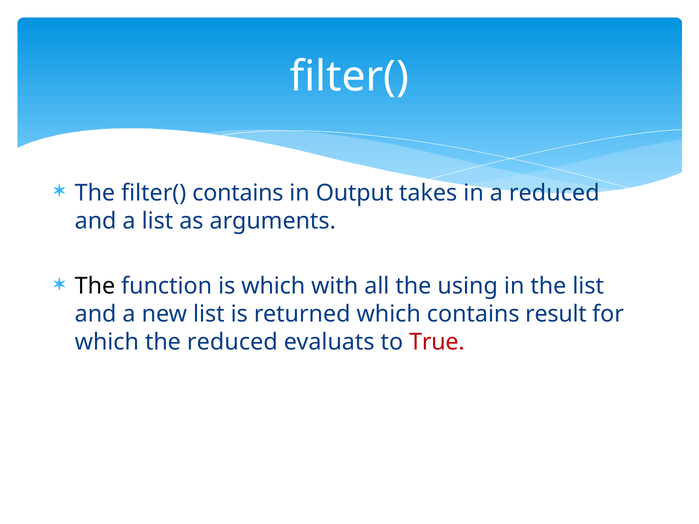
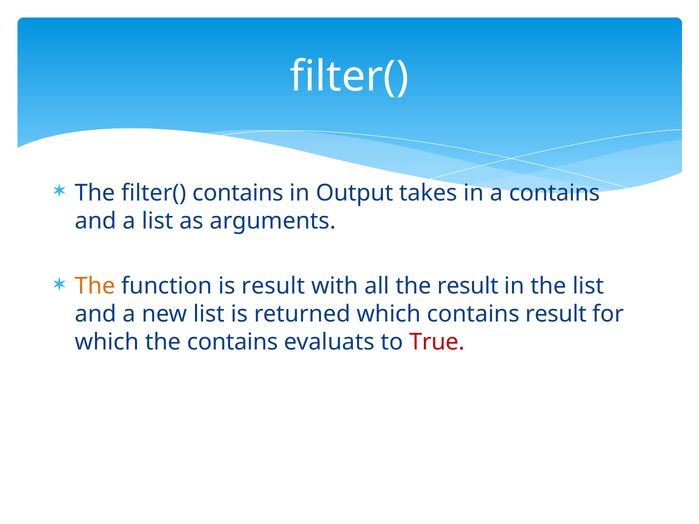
a reduced: reduced -> contains
The at (95, 286) colour: black -> orange
is which: which -> result
the using: using -> result
the reduced: reduced -> contains
